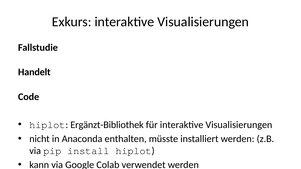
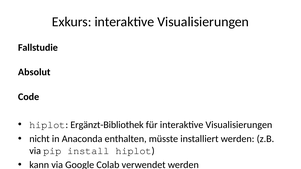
Handelt: Handelt -> Absolut
